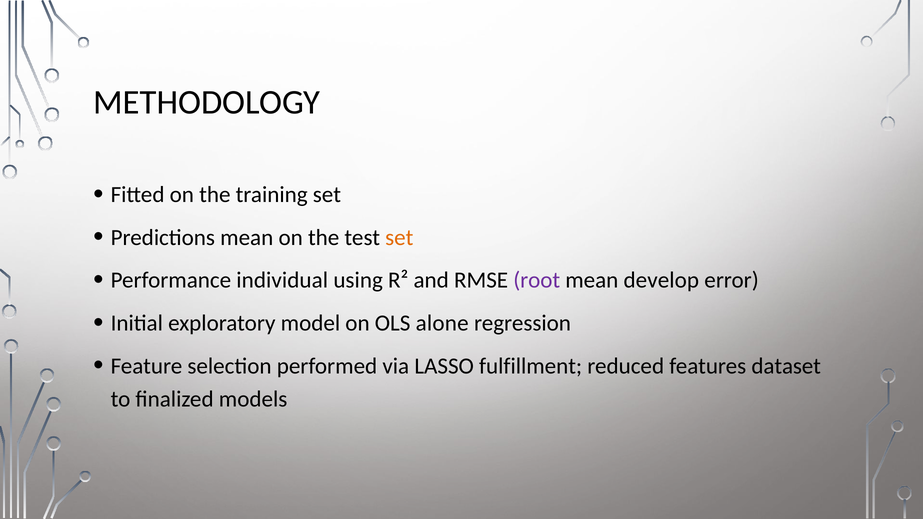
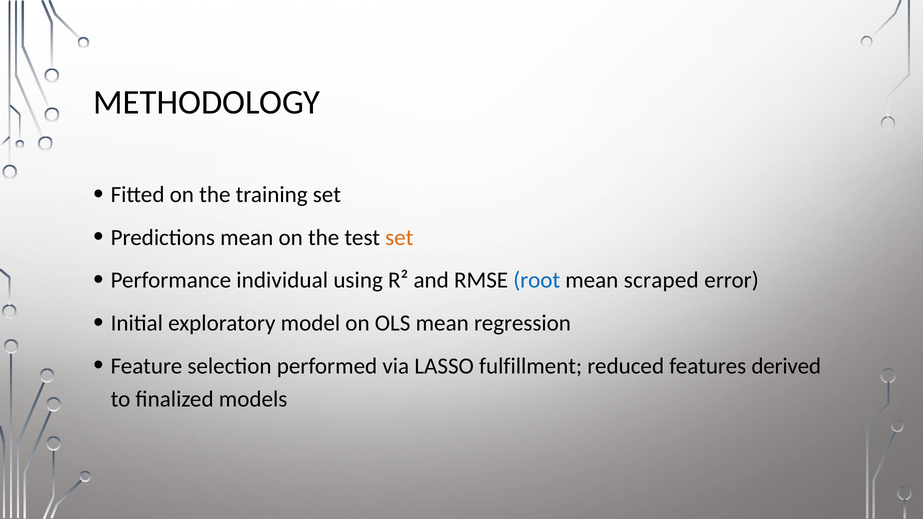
root colour: purple -> blue
develop: develop -> scraped
OLS alone: alone -> mean
dataset: dataset -> derived
